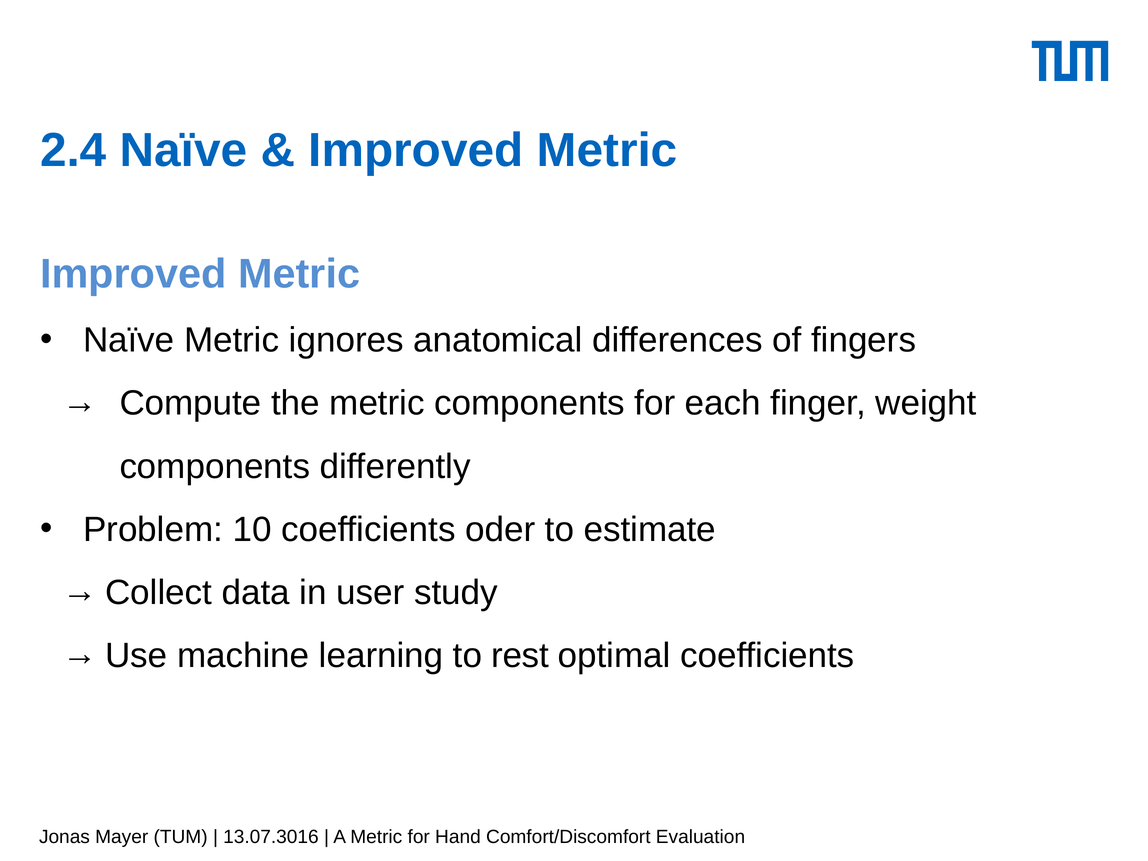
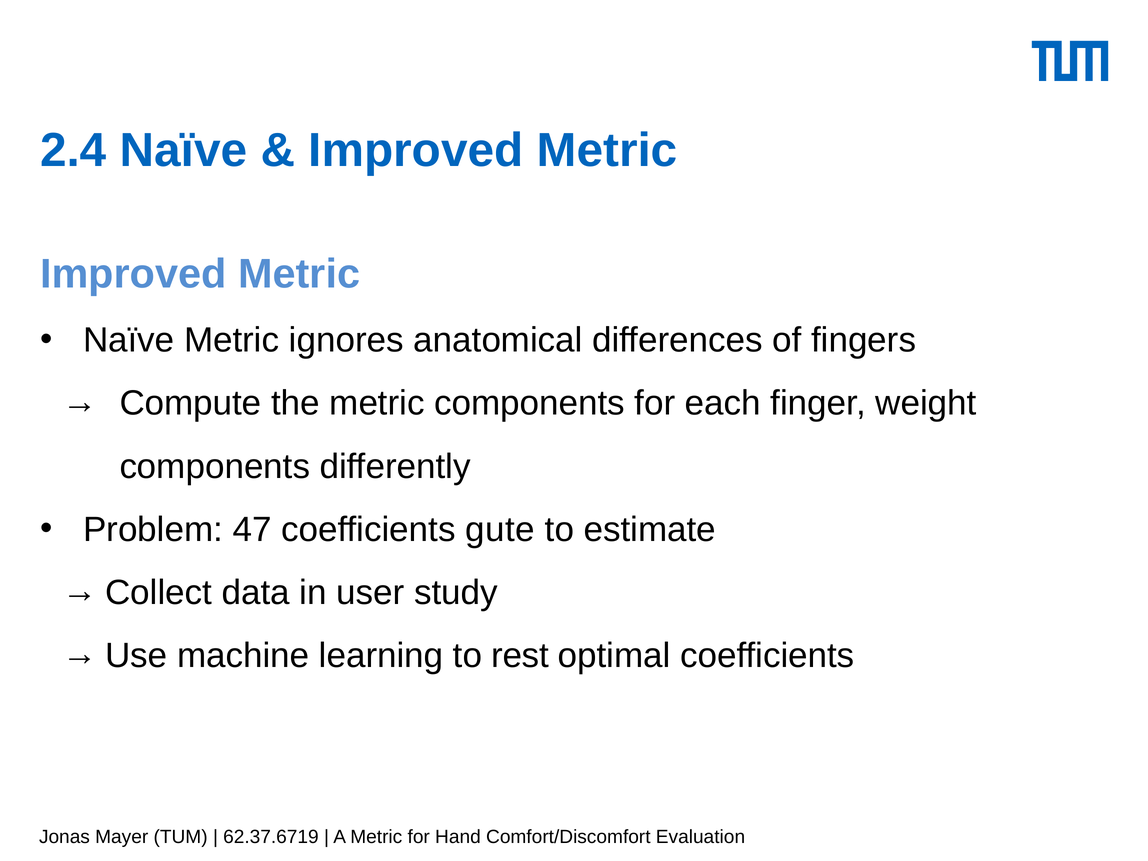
10: 10 -> 47
oder: oder -> gute
13.07.3016: 13.07.3016 -> 62.37.6719
